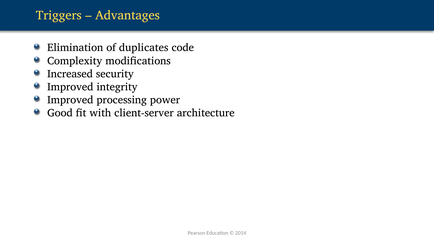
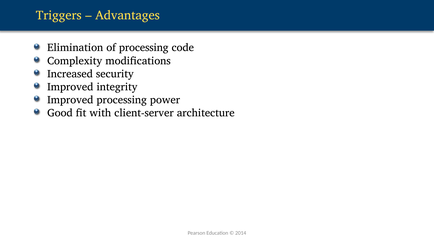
of duplicates: duplicates -> processing
